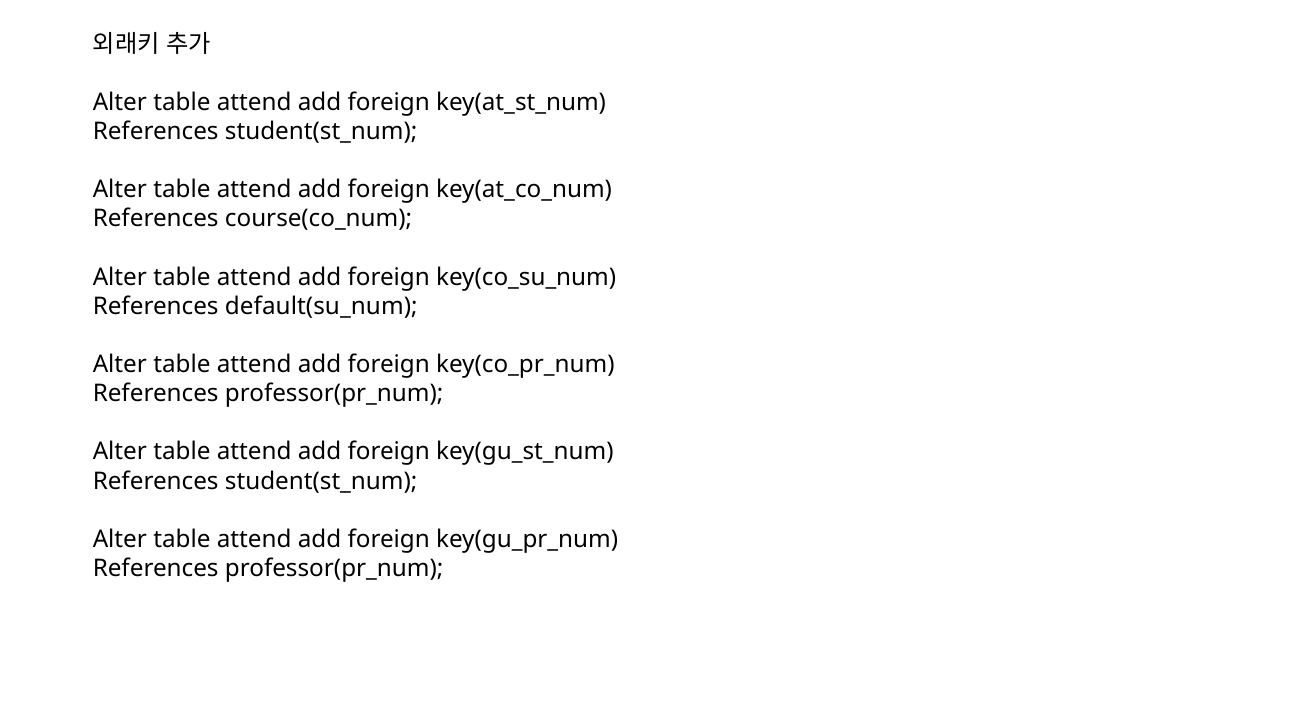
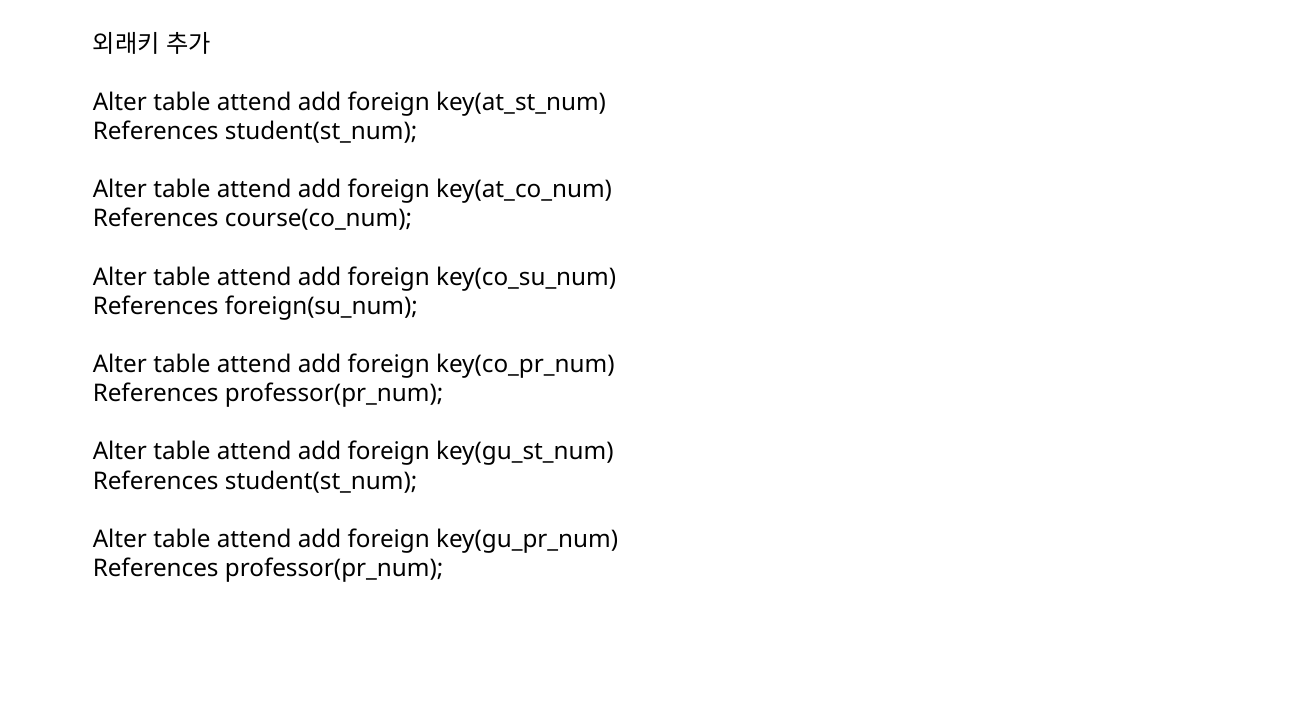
default(su_num: default(su_num -> foreign(su_num
